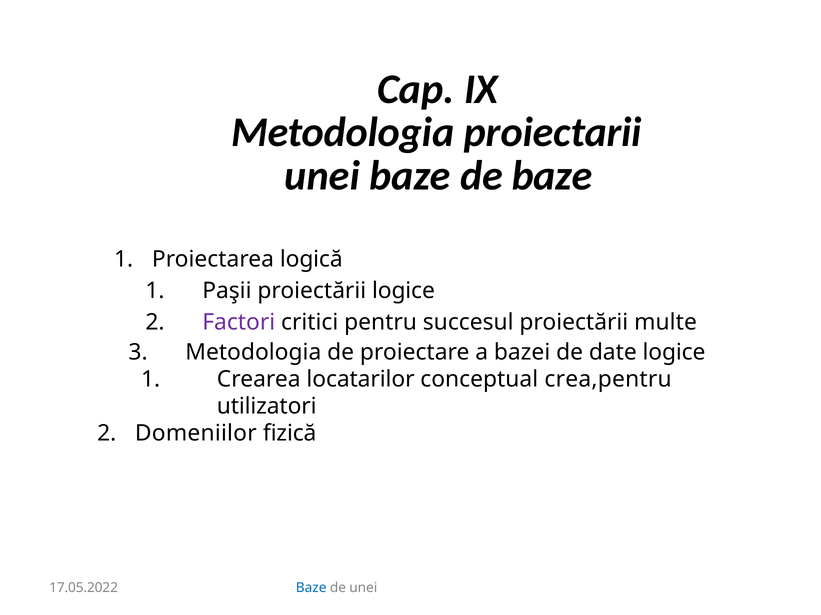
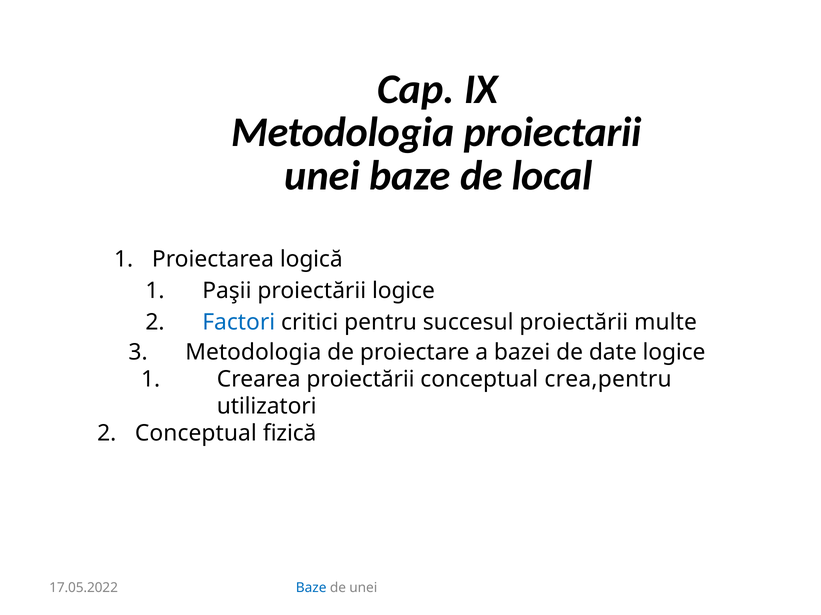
de baze: baze -> local
Factori colour: purple -> blue
Crearea locatarilor: locatarilor -> proiectării
Domeniilor at (196, 434): Domeniilor -> Conceptual
